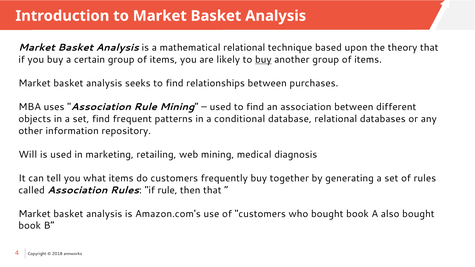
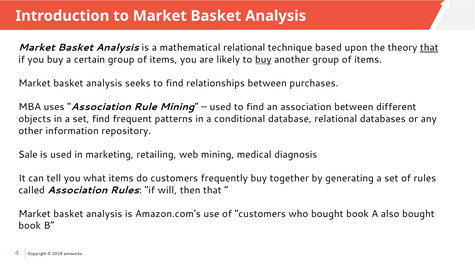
that at (429, 48) underline: none -> present
Will: Will -> Sale
if rule: rule -> will
